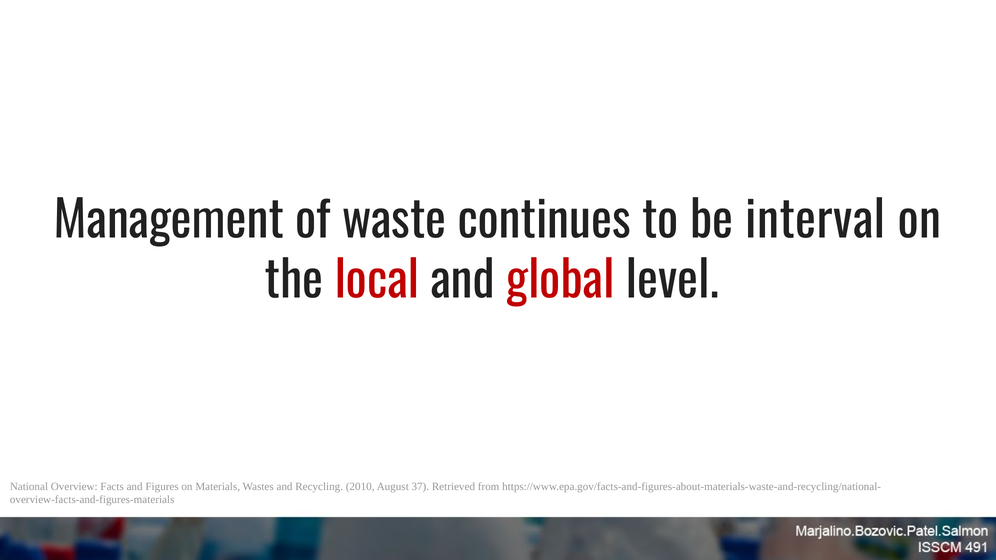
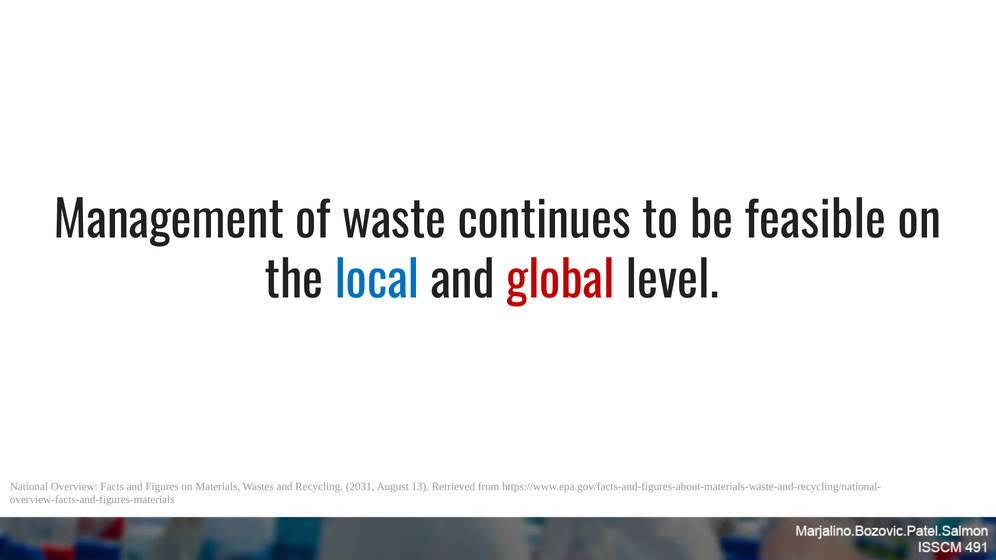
interval: interval -> feasible
local colour: red -> blue
2010: 2010 -> 2031
37: 37 -> 13
